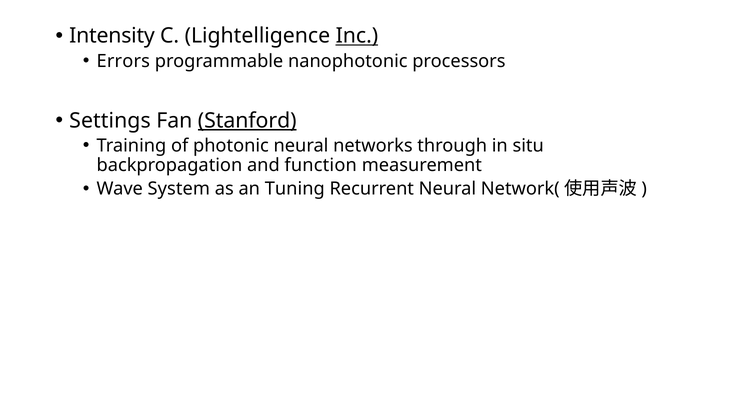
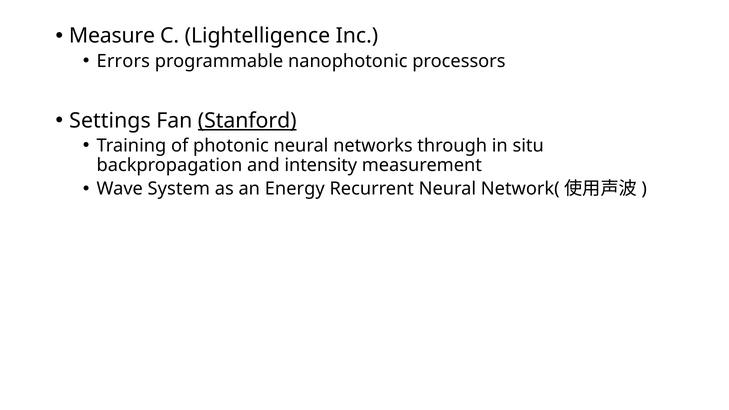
Intensity: Intensity -> Measure
Inc underline: present -> none
function: function -> intensity
Tuning: Tuning -> Energy
